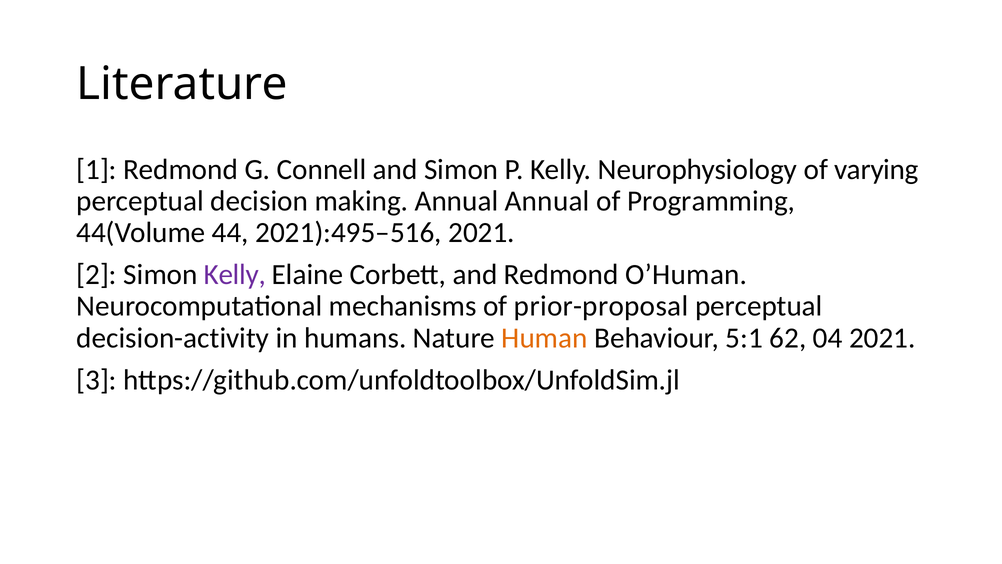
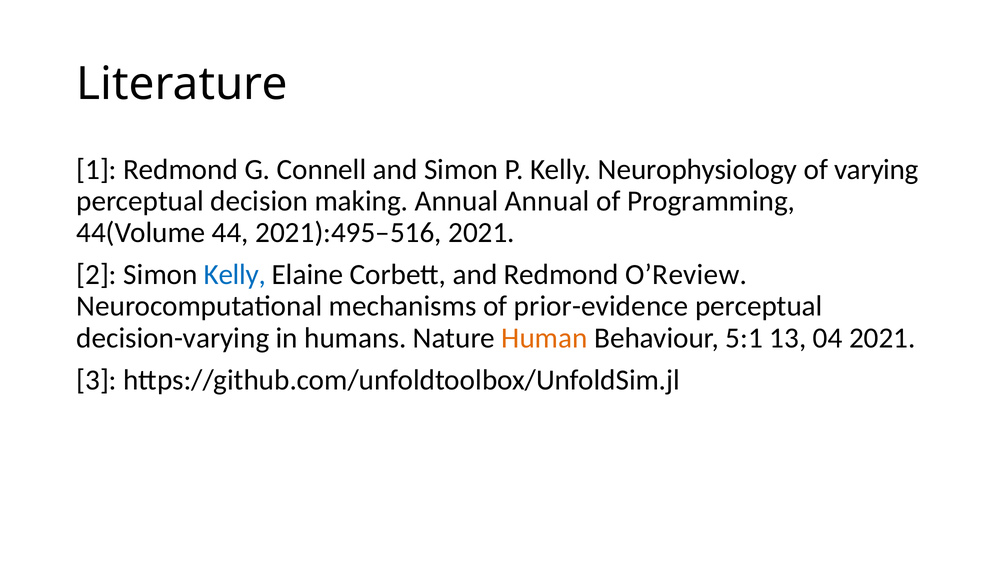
Kelly at (235, 275) colour: purple -> blue
O’Human: O’Human -> O’Review
prior-proposal: prior-proposal -> prior-evidence
decision-activity: decision-activity -> decision-varying
62: 62 -> 13
